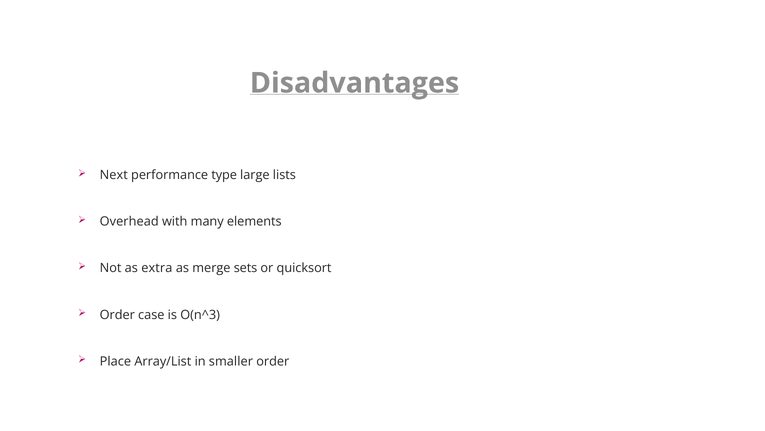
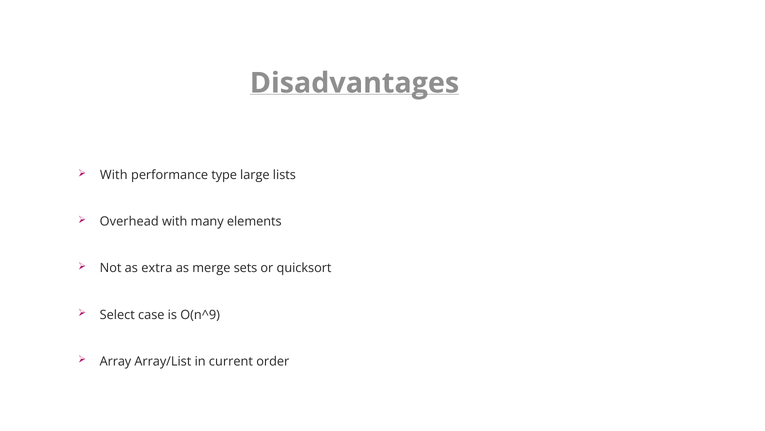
Next at (114, 175): Next -> With
Order at (117, 314): Order -> Select
O(n^3: O(n^3 -> O(n^9
Place: Place -> Array
smaller: smaller -> current
